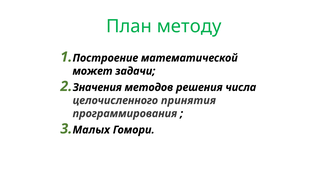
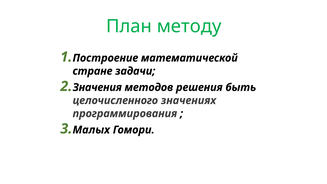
может: может -> стране
числа: числа -> быть
принятия: принятия -> значениях
